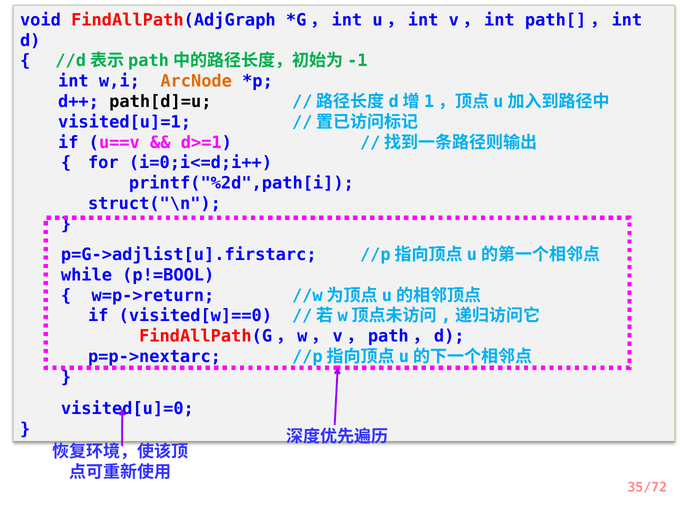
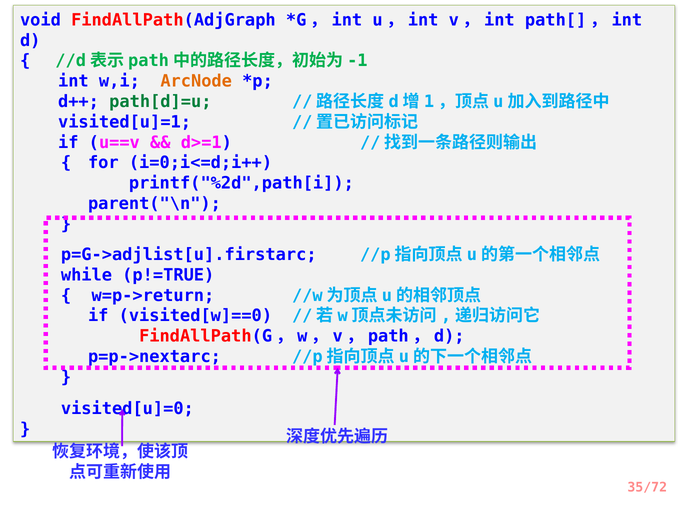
path[d]=u colour: black -> green
struct("\n: struct("\n -> parent("\n
p!=BOOL: p!=BOOL -> p!=TRUE
